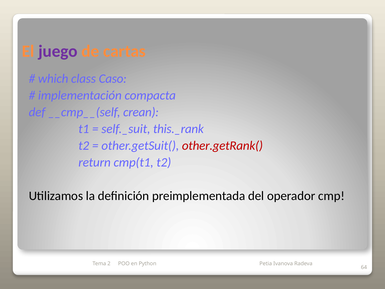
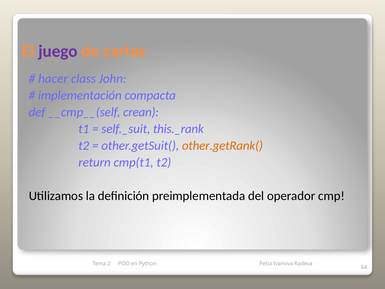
which: which -> hacer
Caso: Caso -> John
other.getRank( colour: red -> orange
